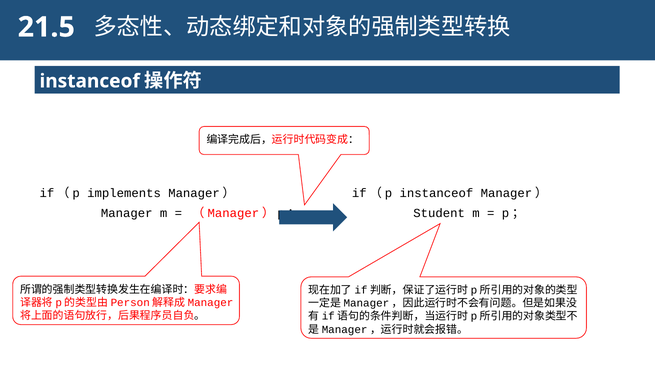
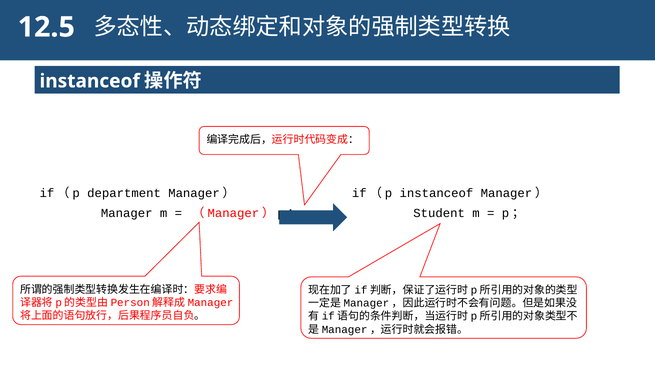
21.5: 21.5 -> 12.5
implements: implements -> department
